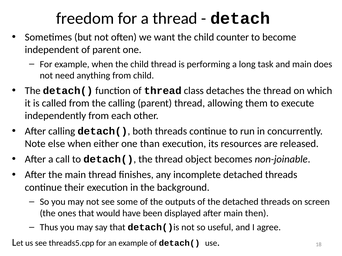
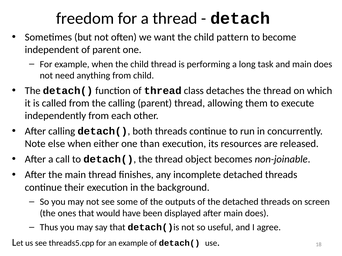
counter: counter -> pattern
after main then: then -> does
